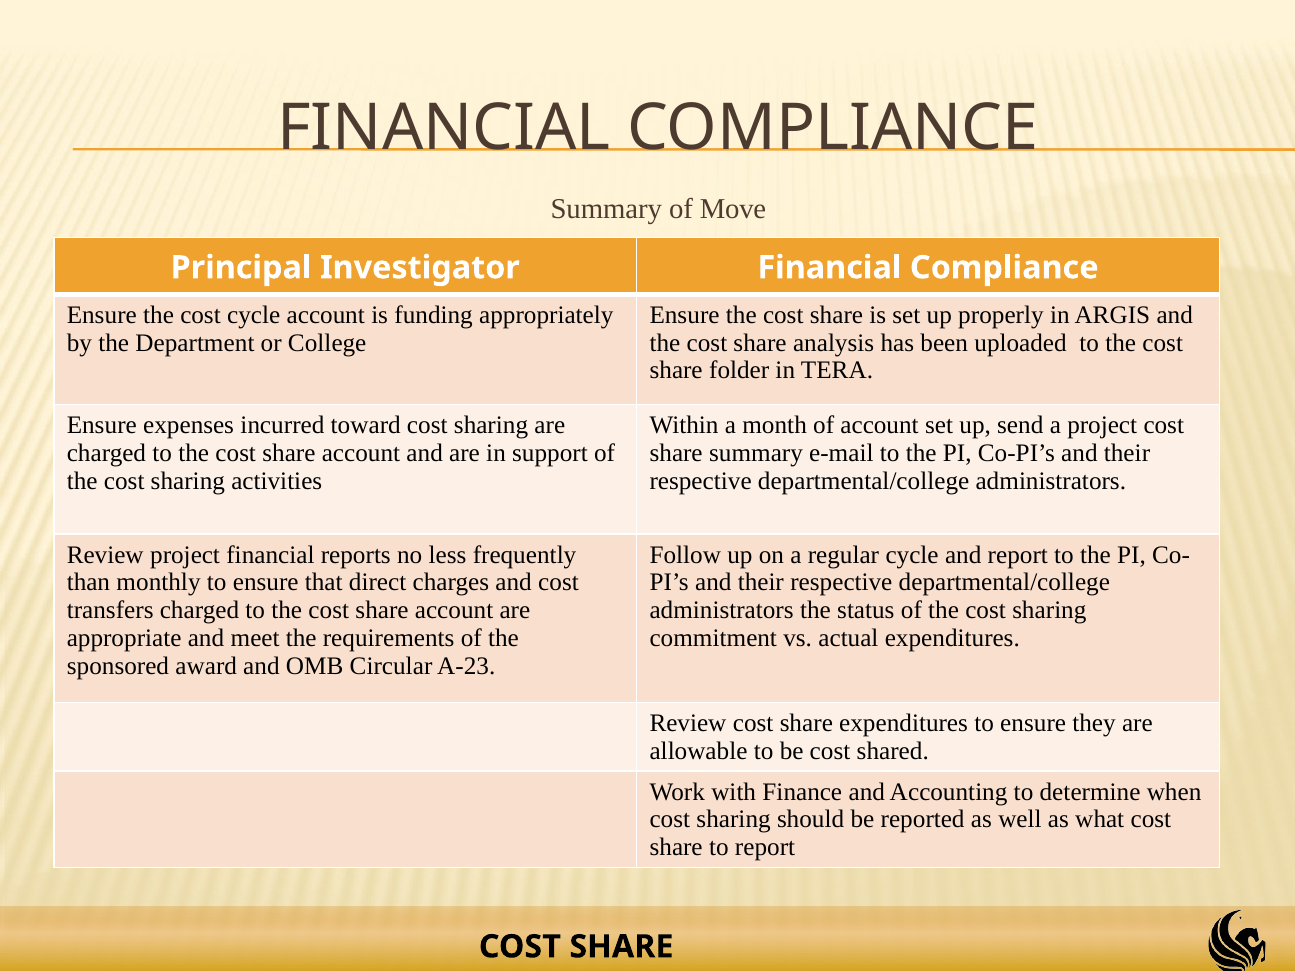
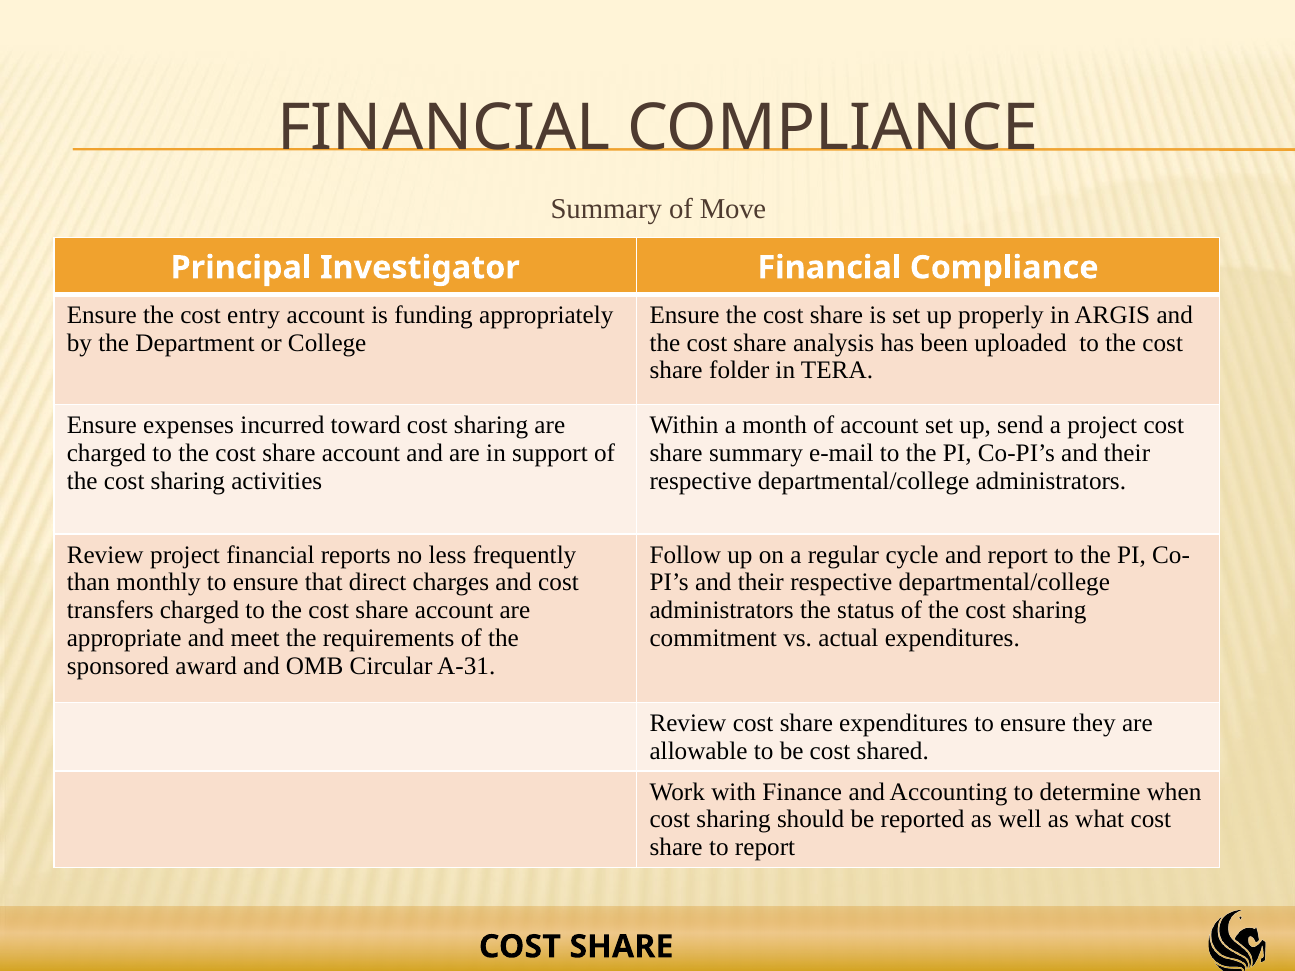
cost cycle: cycle -> entry
A-23: A-23 -> A-31
